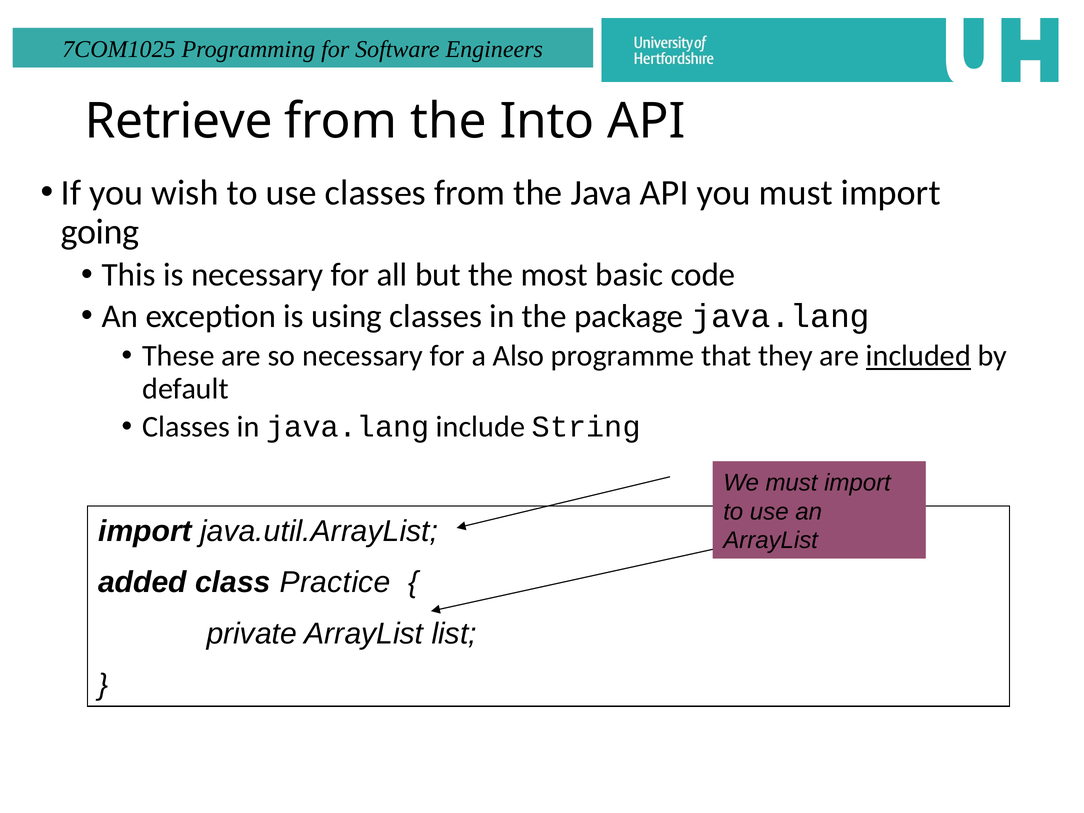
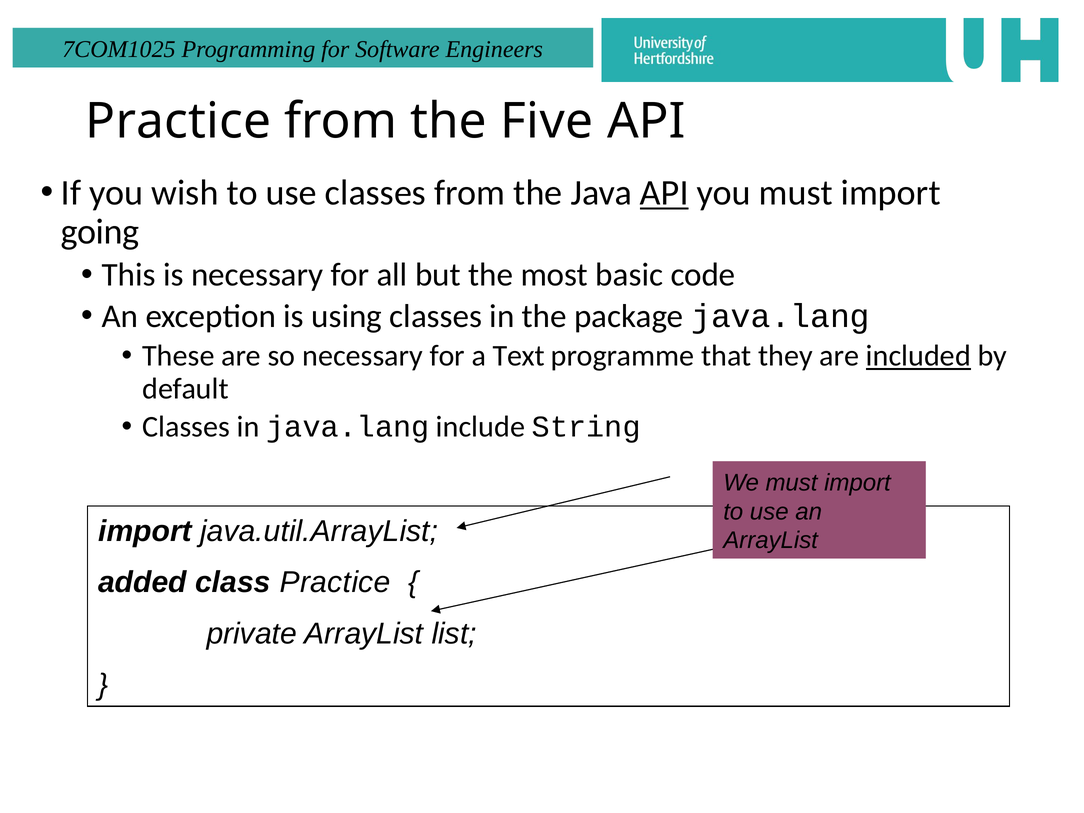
Retrieve at (179, 122): Retrieve -> Practice
Into: Into -> Five
API at (664, 193) underline: none -> present
Also: Also -> Text
